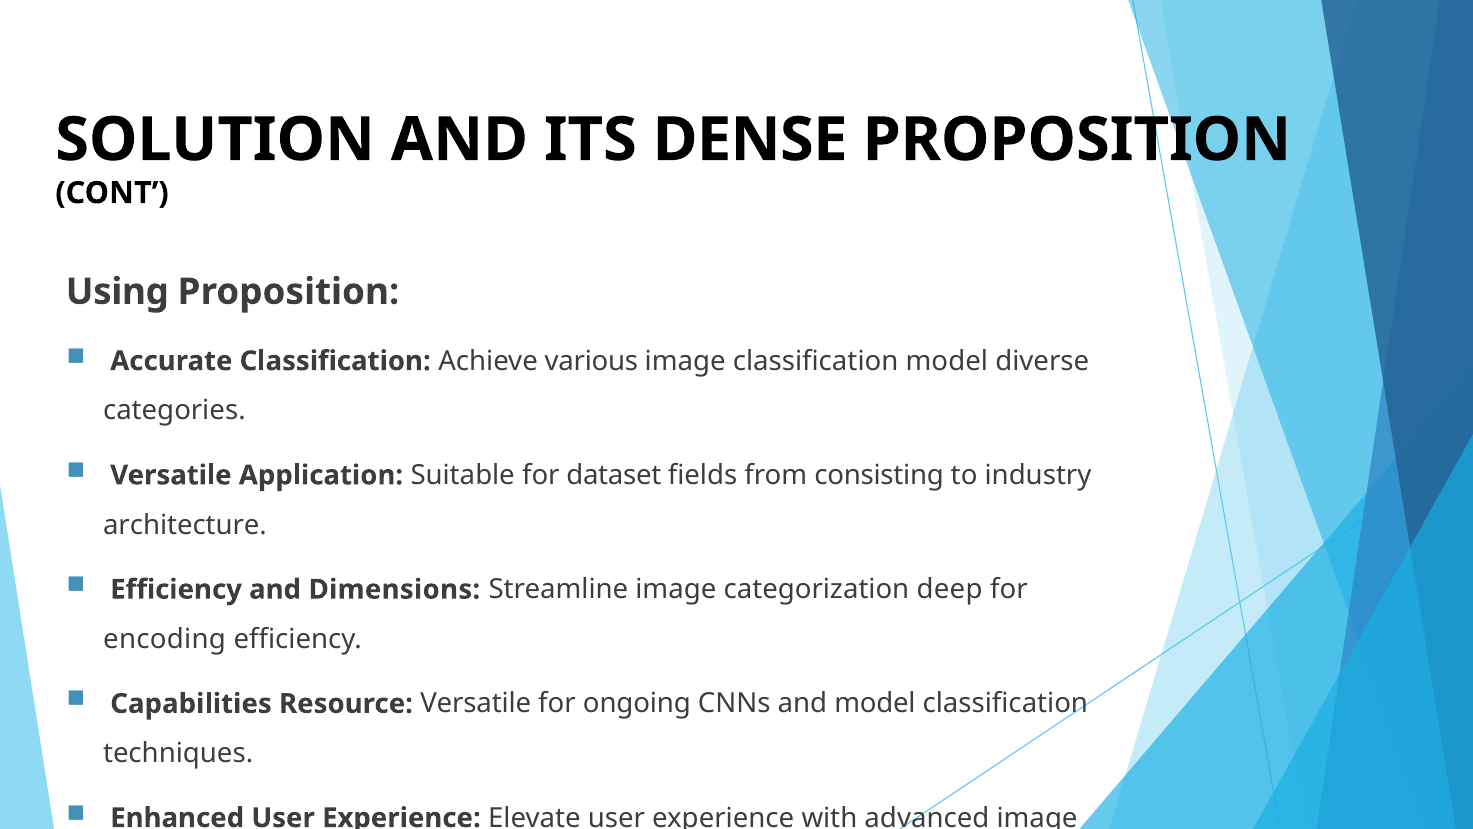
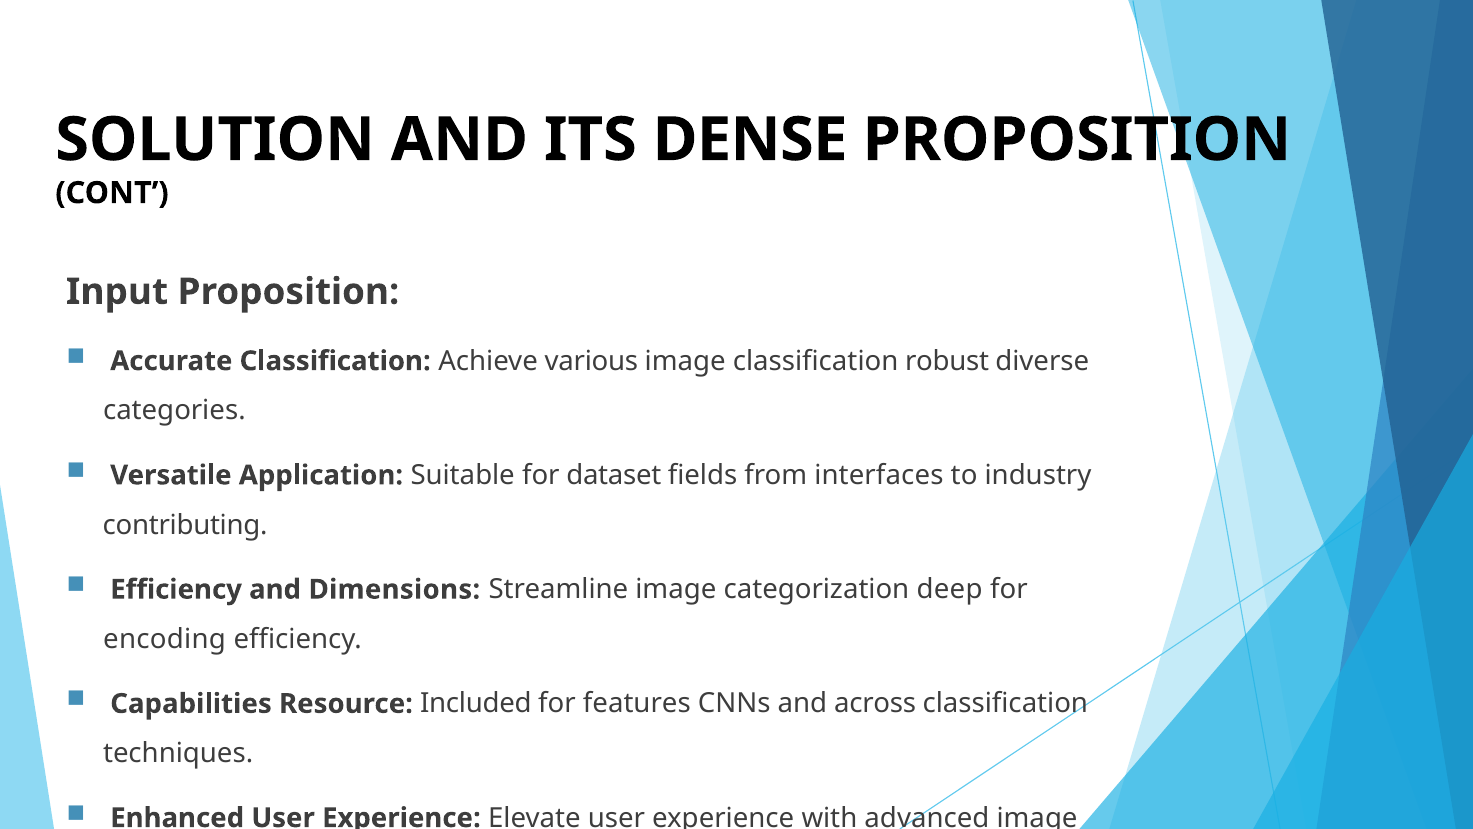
Using: Using -> Input
classification model: model -> robust
consisting: consisting -> interfaces
architecture: architecture -> contributing
Resource Versatile: Versatile -> Included
ongoing: ongoing -> features
and model: model -> across
